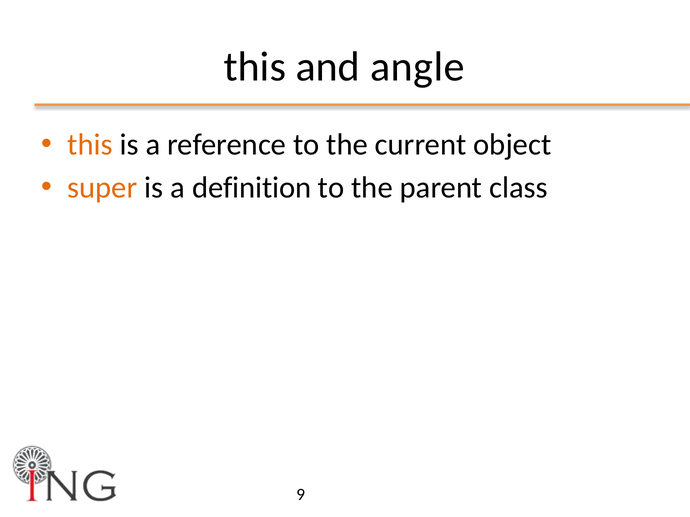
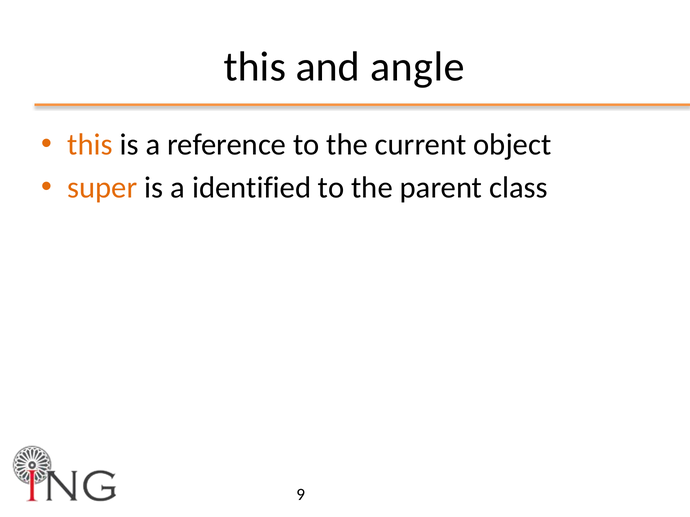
definition: definition -> identified
